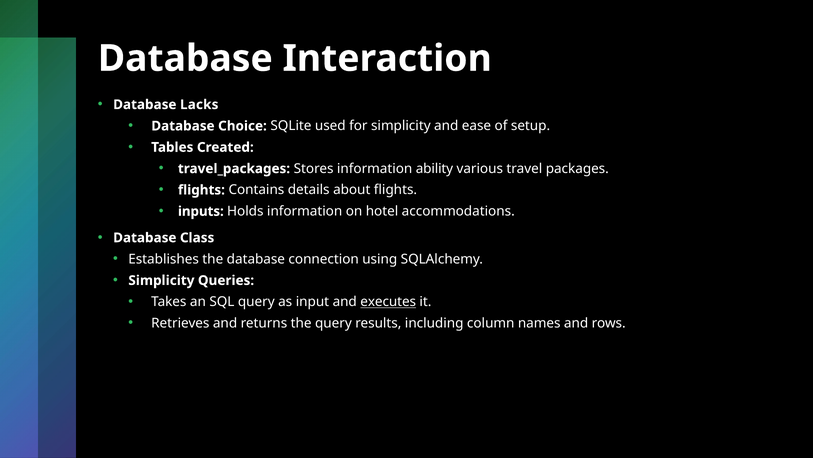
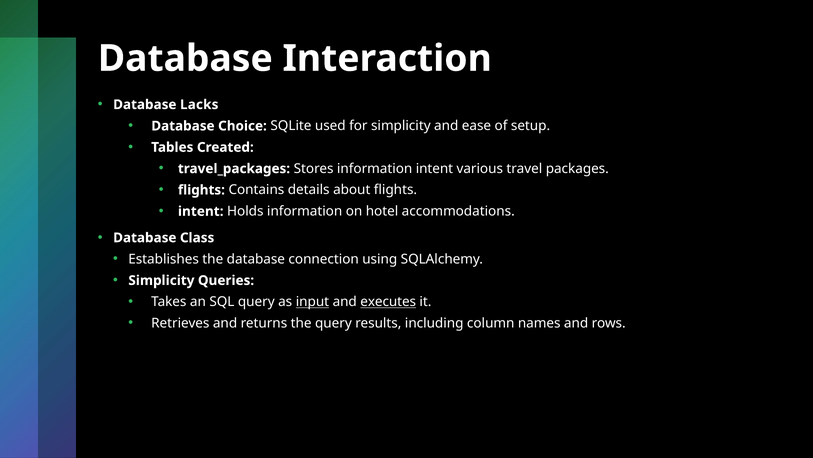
information ability: ability -> intent
inputs at (201, 211): inputs -> intent
input underline: none -> present
